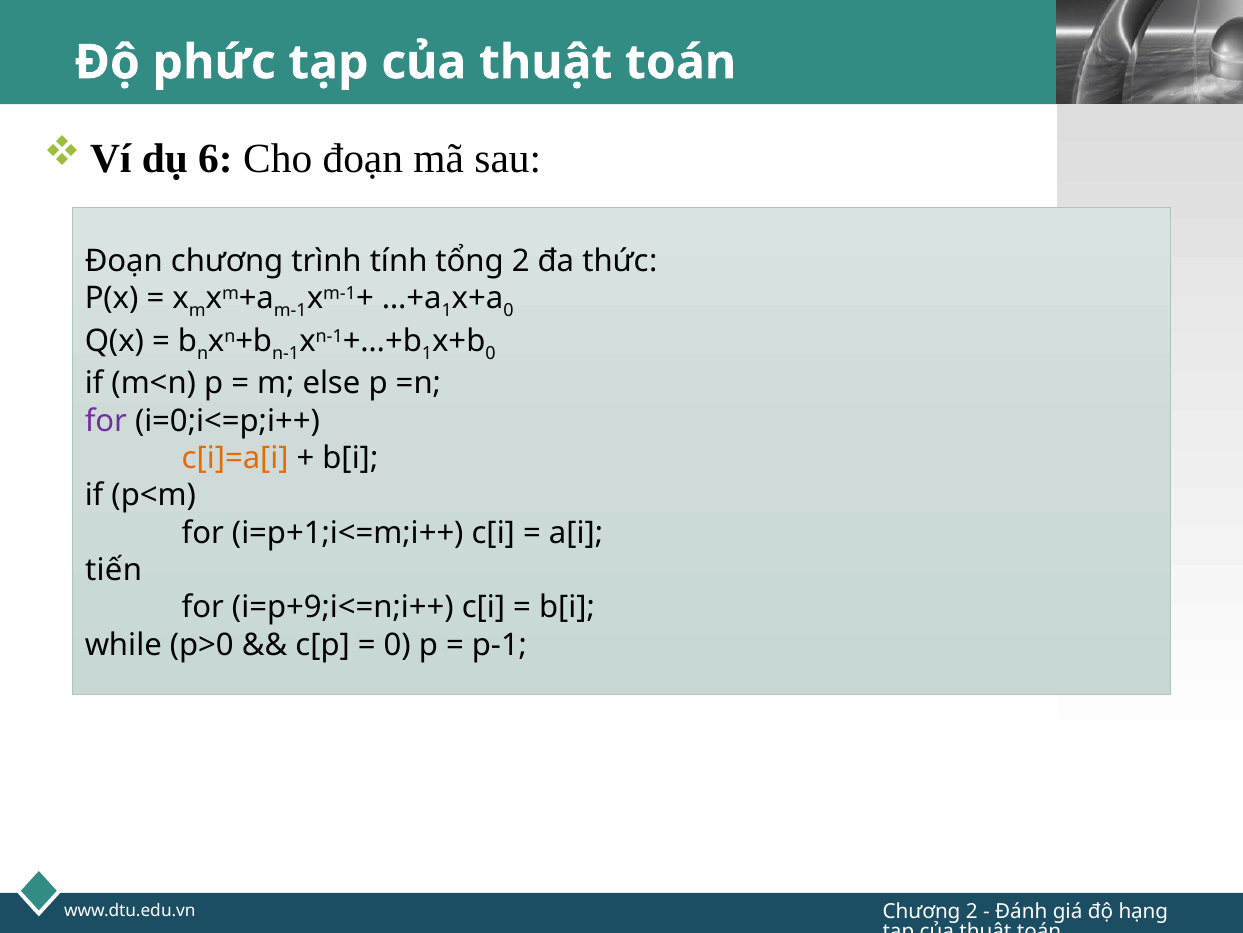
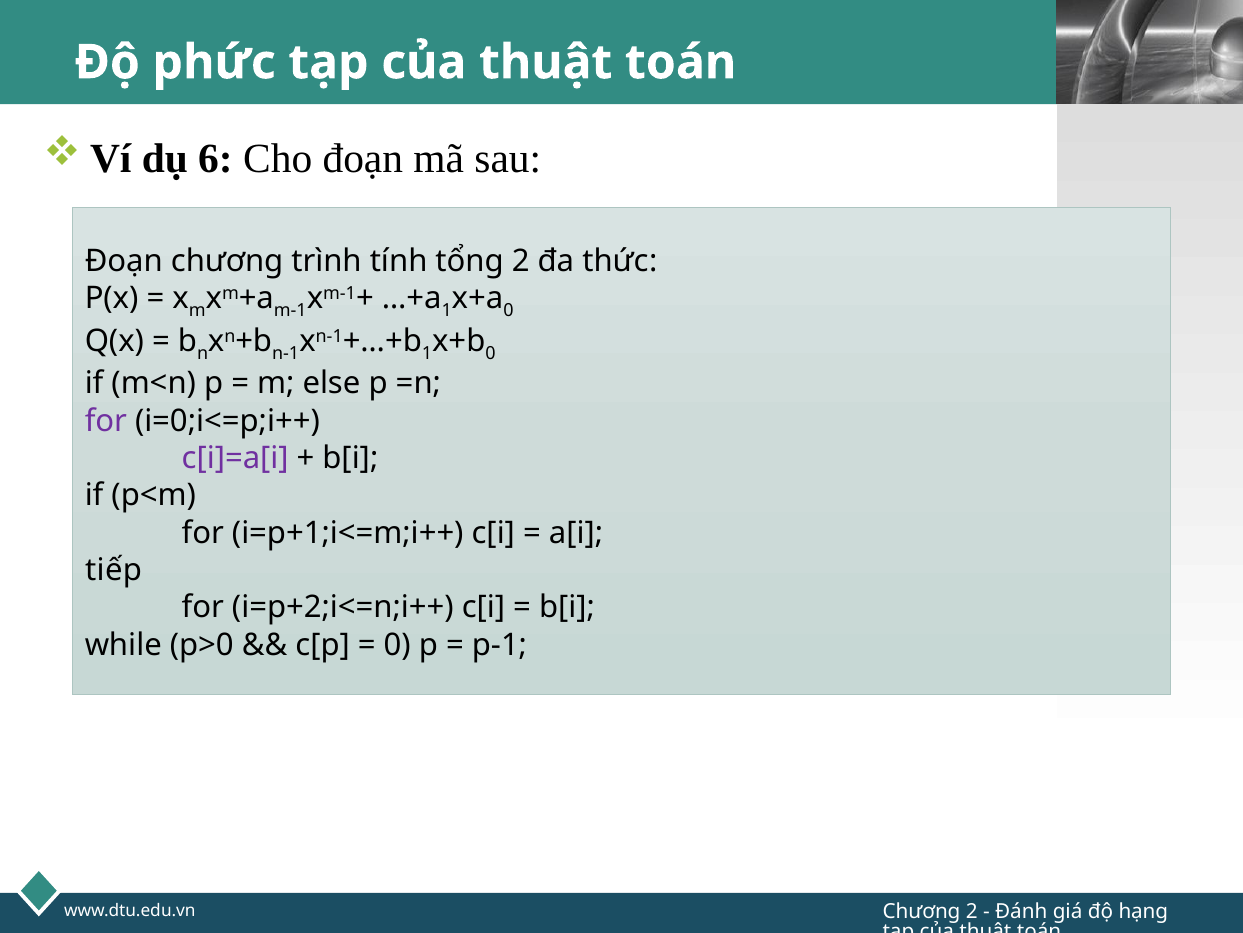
c[i]=a[i colour: orange -> purple
tiến: tiến -> tiếp
i=p+9;i<=n;i++: i=p+9;i<=n;i++ -> i=p+2;i<=n;i++
